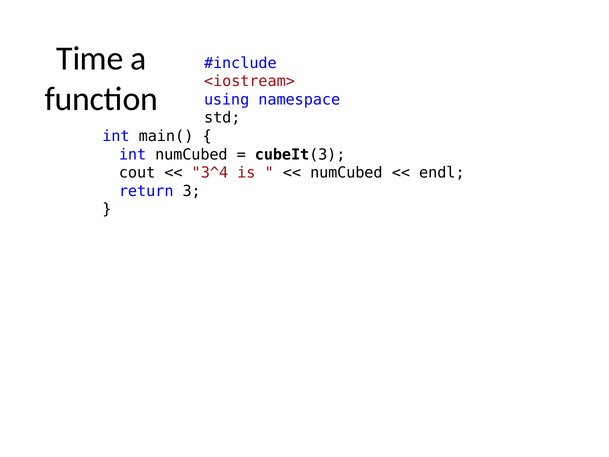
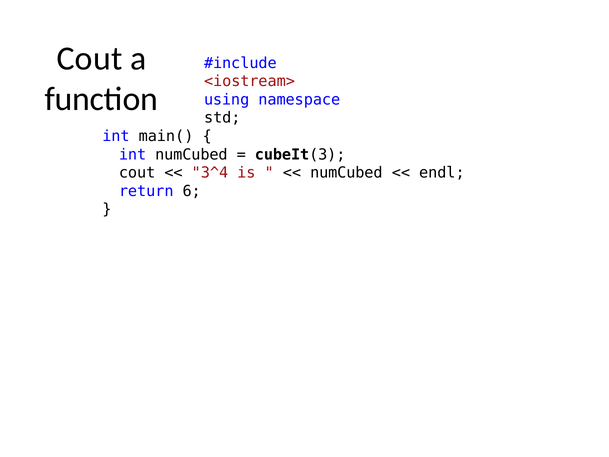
Time at (90, 59): Time -> Cout
3: 3 -> 6
